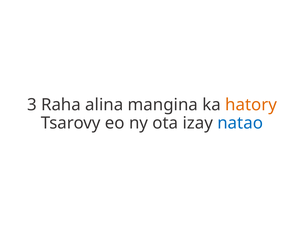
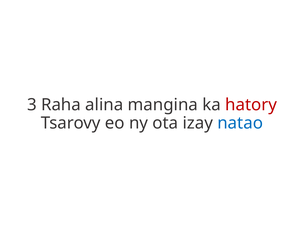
hatory colour: orange -> red
